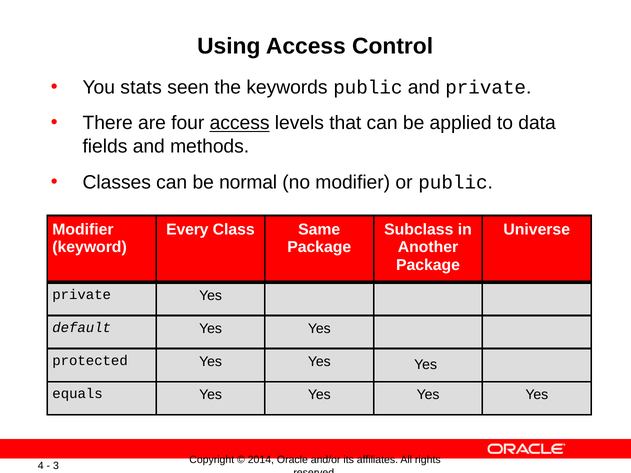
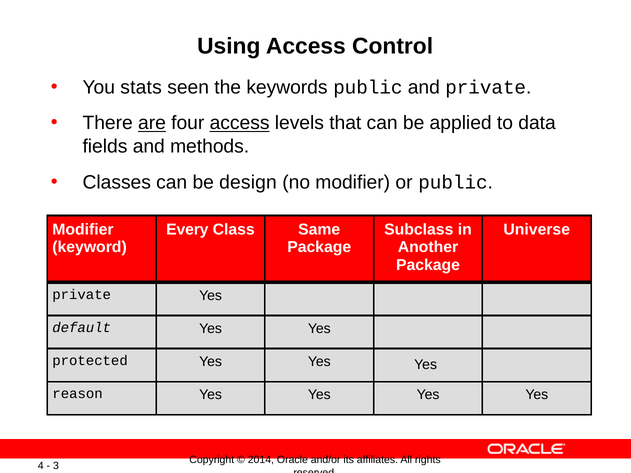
are underline: none -> present
normal: normal -> design
equals: equals -> reason
